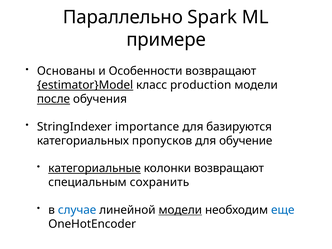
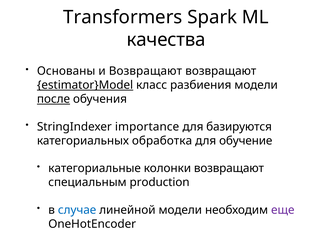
Параллельно: Параллельно -> Transformers
примере: примере -> качества
и Особенности: Особенности -> Возвращают
production: production -> разбиения
пропусков: пропусков -> обработка
категориальные underline: present -> none
сохранить: сохранить -> production
модели at (180, 210) underline: present -> none
еще colour: blue -> purple
